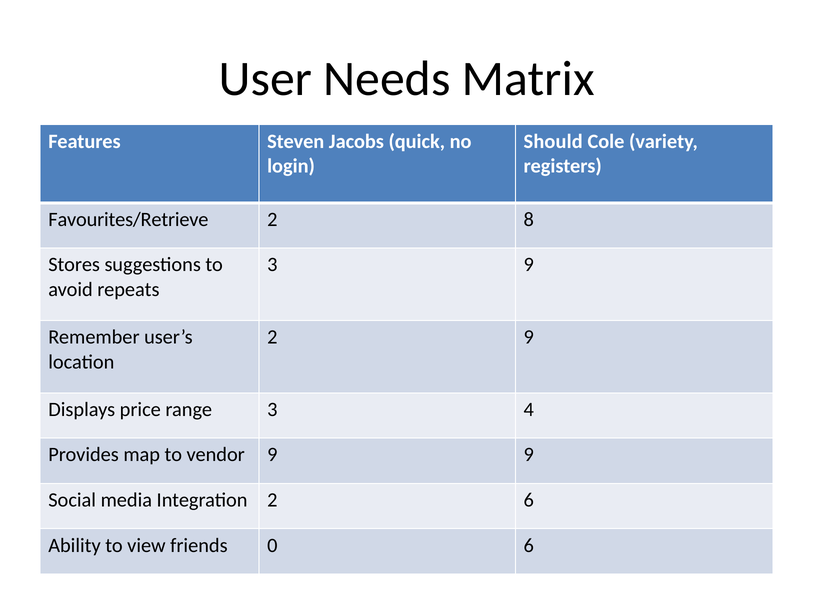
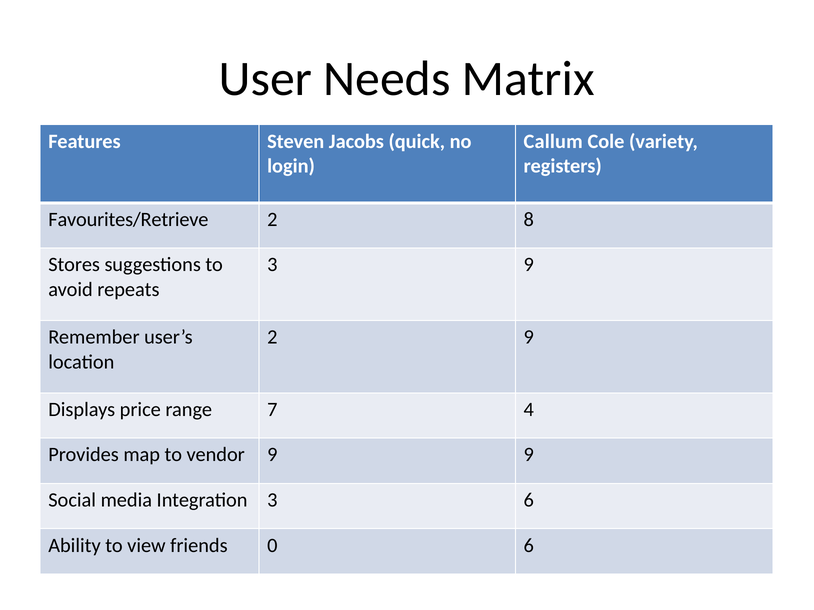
Should: Should -> Callum
range 3: 3 -> 7
Integration 2: 2 -> 3
